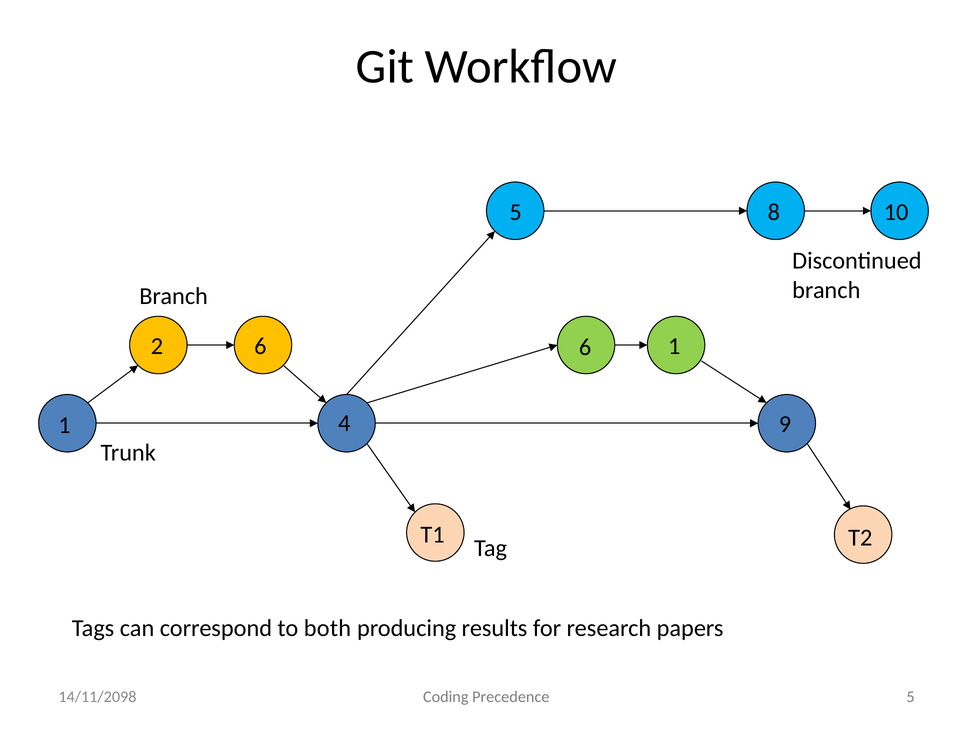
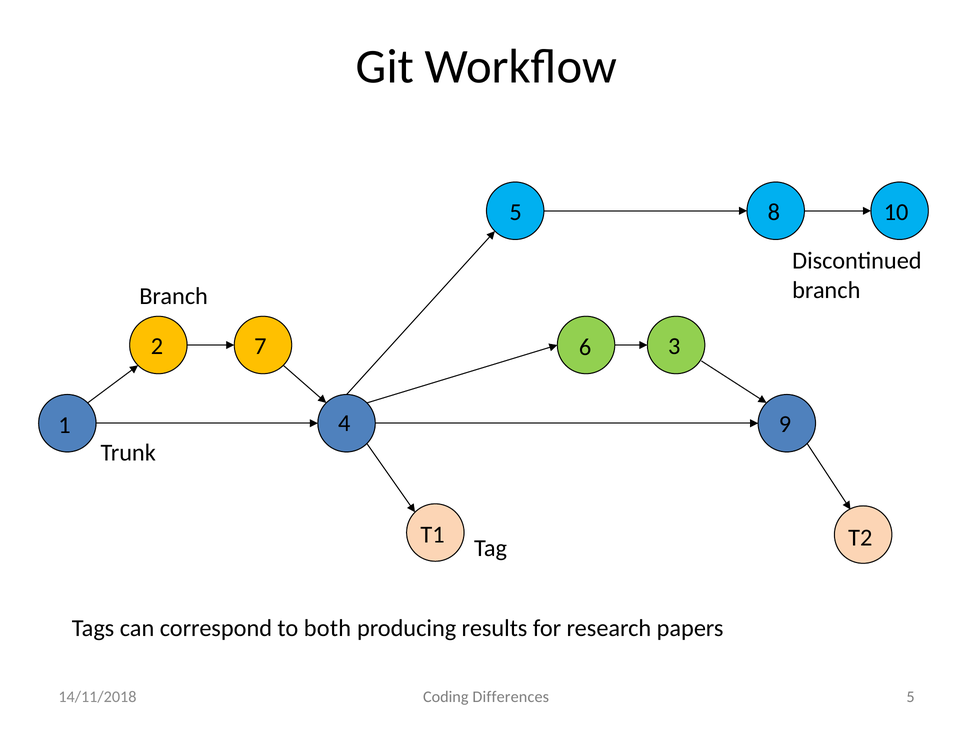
2 6: 6 -> 7
6 1: 1 -> 3
14/11/2098: 14/11/2098 -> 14/11/2018
Precedence: Precedence -> Differences
